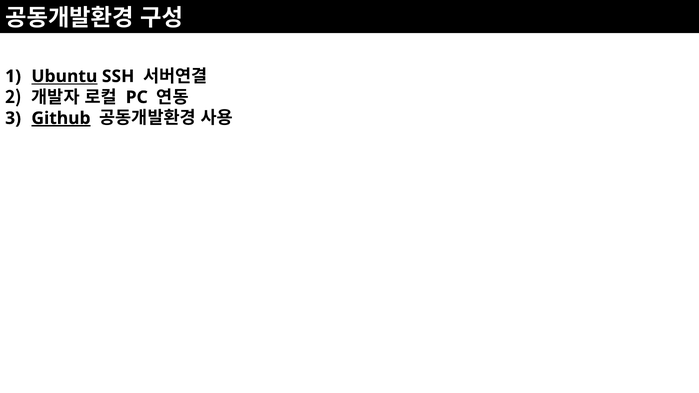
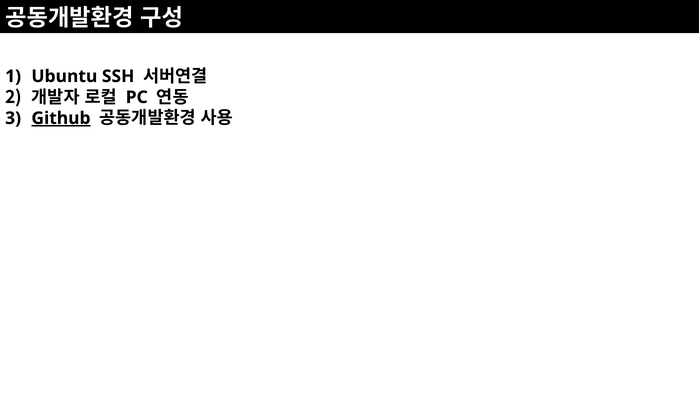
Ubuntu underline: present -> none
